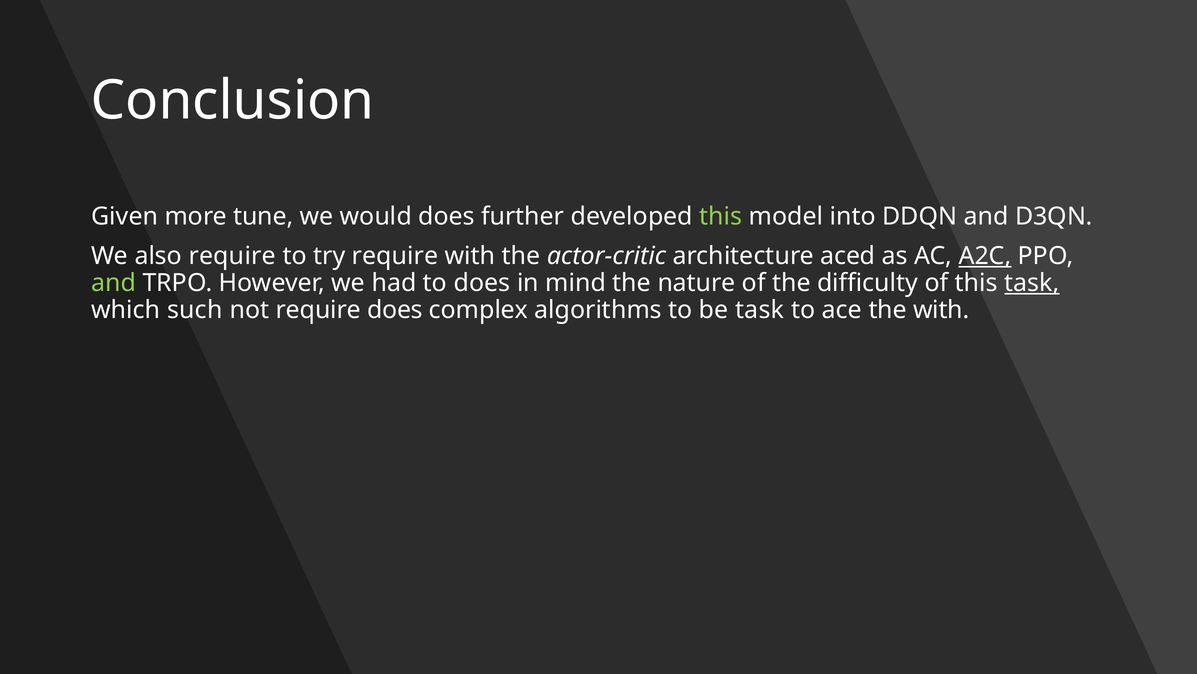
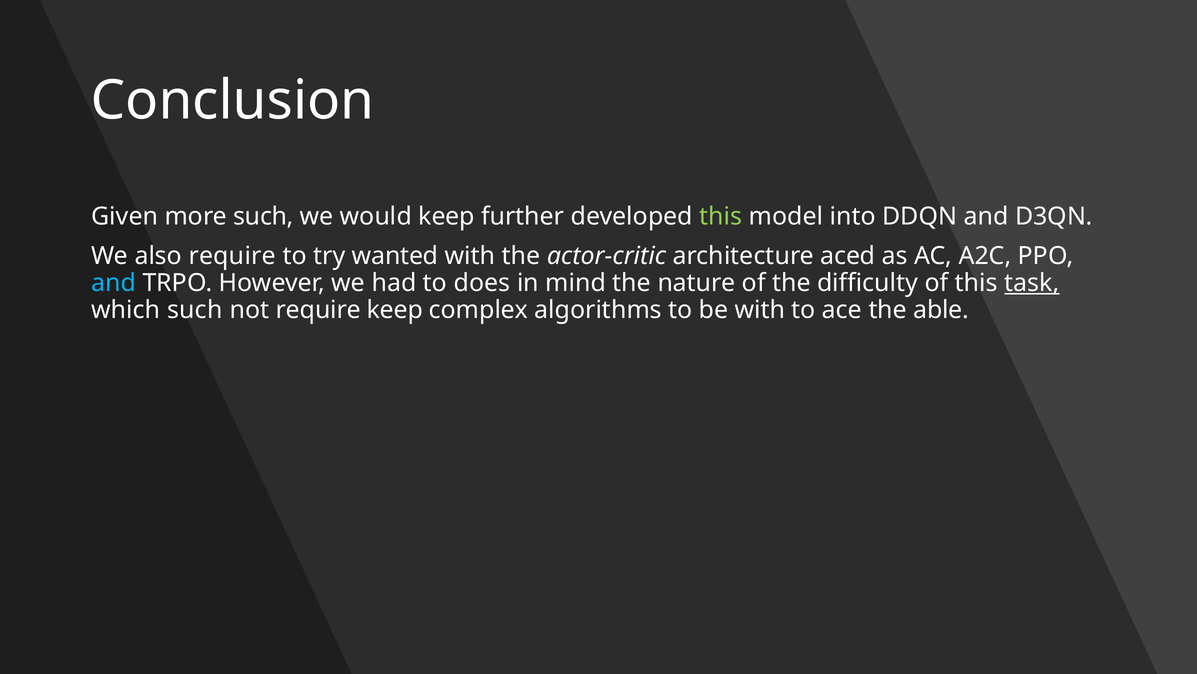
more tune: tune -> such
would does: does -> keep
try require: require -> wanted
A2C underline: present -> none
and at (114, 283) colour: light green -> light blue
require does: does -> keep
be task: task -> with
the with: with -> able
